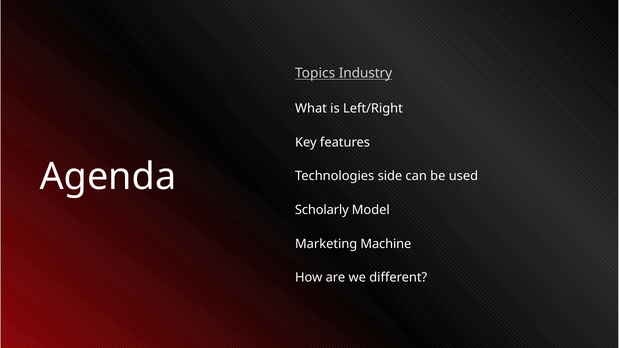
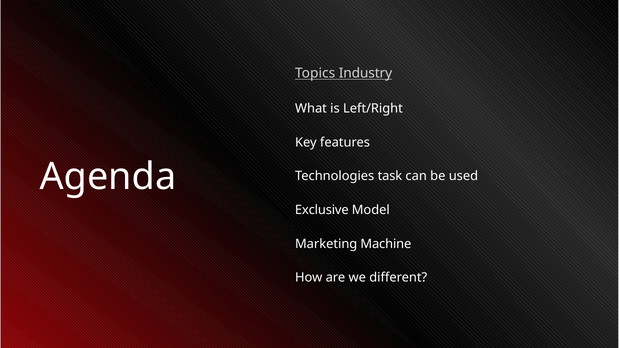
side: side -> task
Scholarly: Scholarly -> Exclusive
